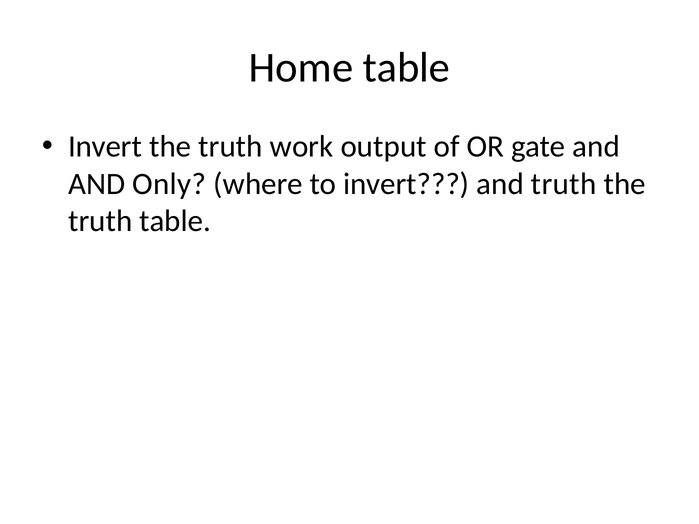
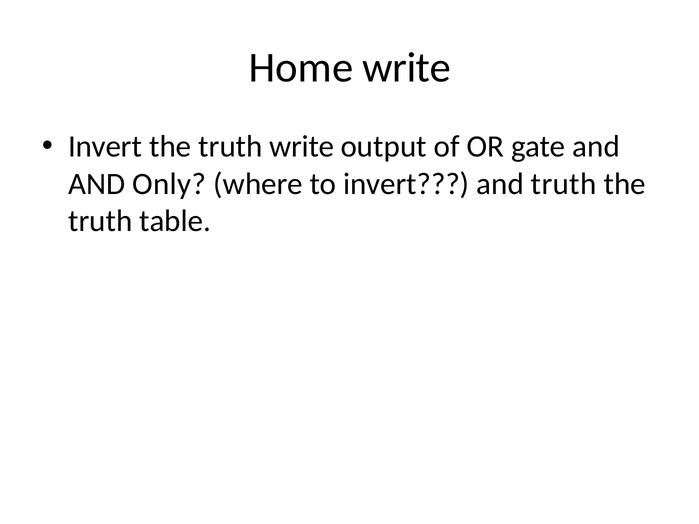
Home table: table -> write
truth work: work -> write
